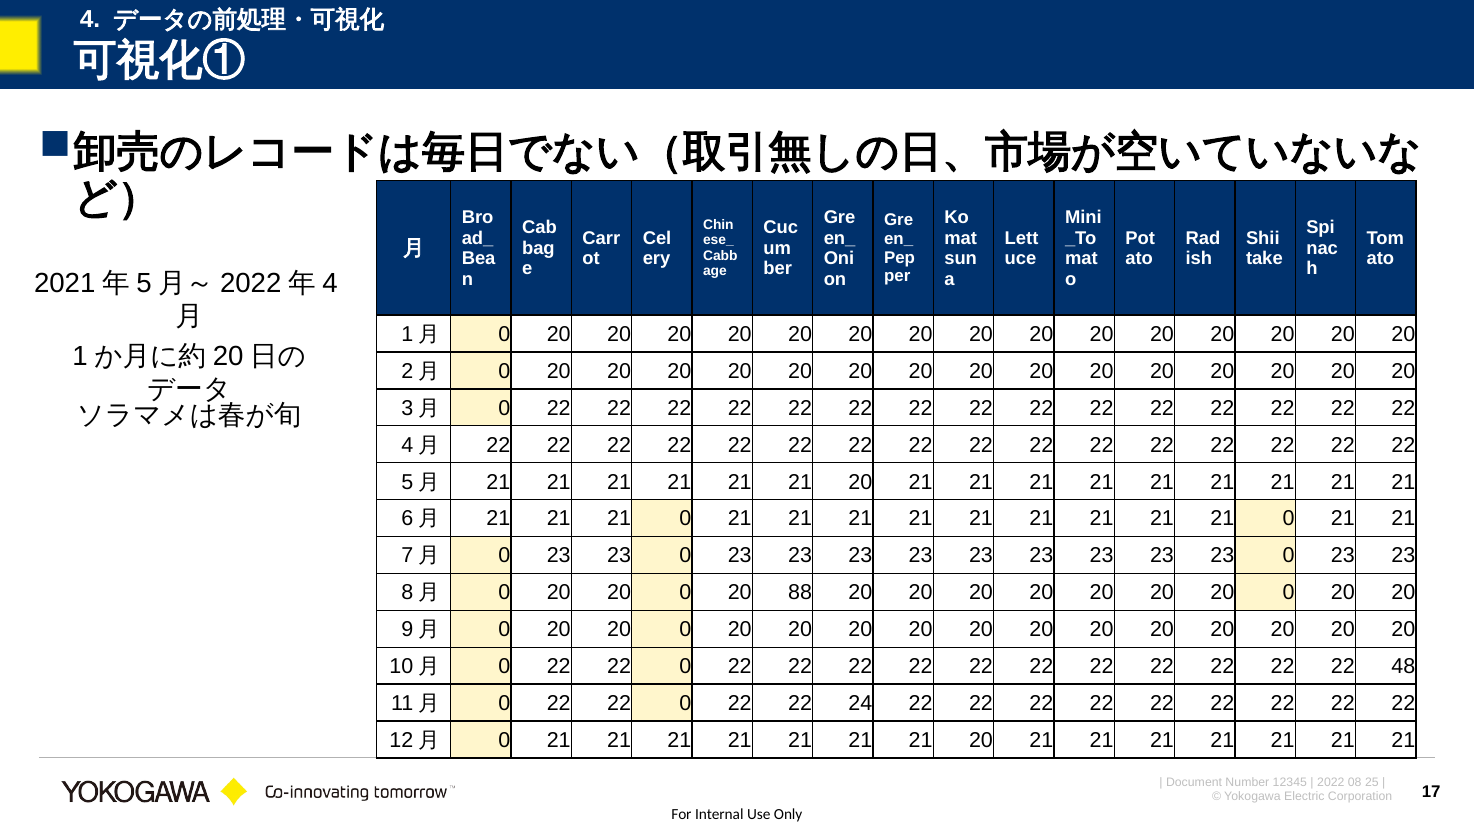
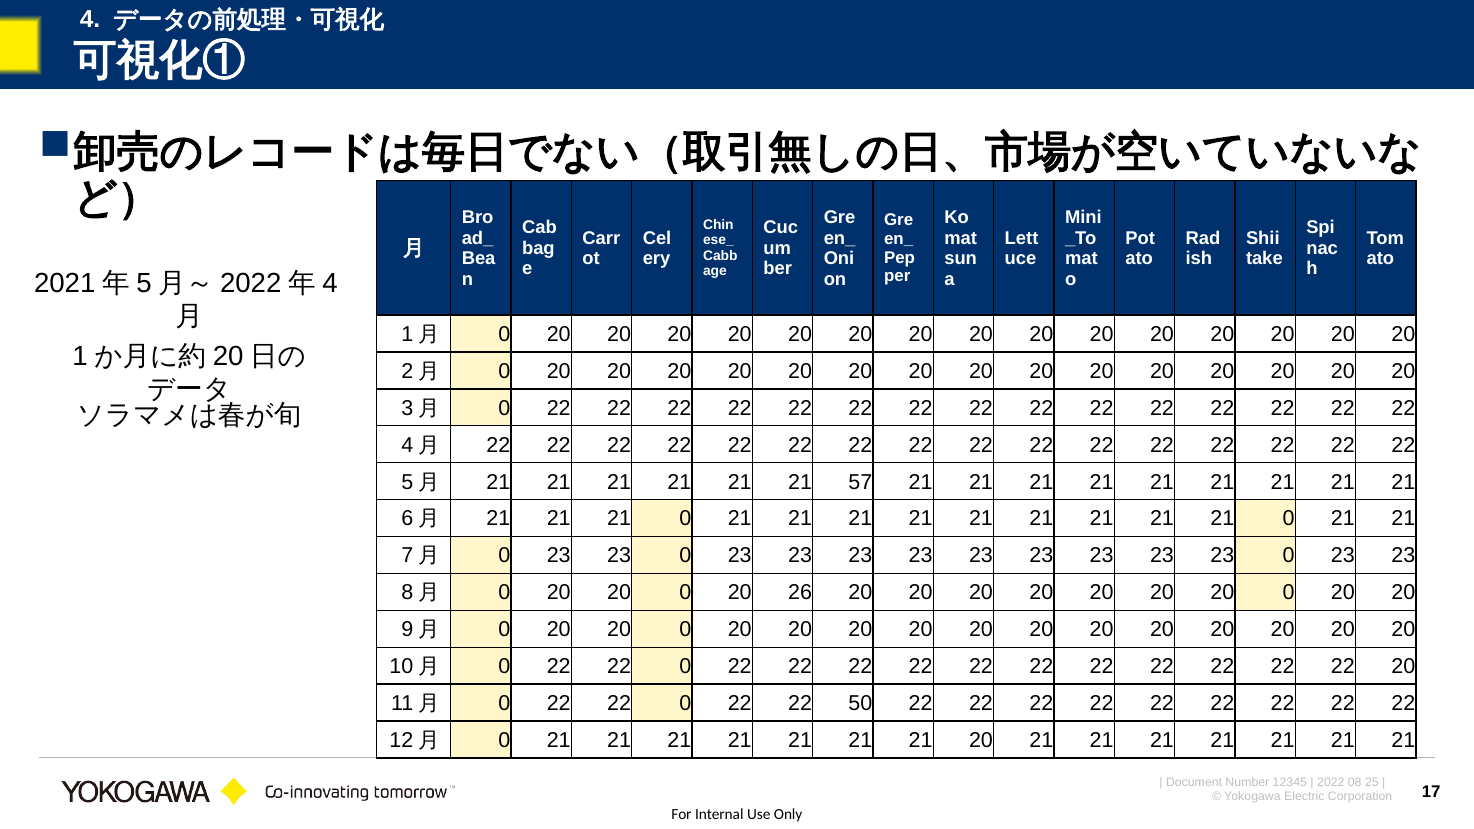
20 at (860, 482): 20 -> 57
88: 88 -> 26
22 48: 48 -> 20
24: 24 -> 50
